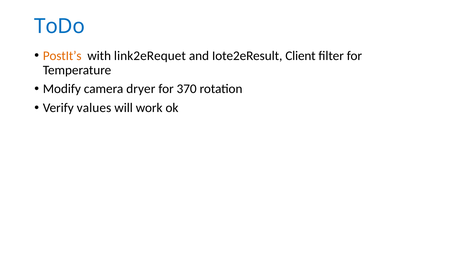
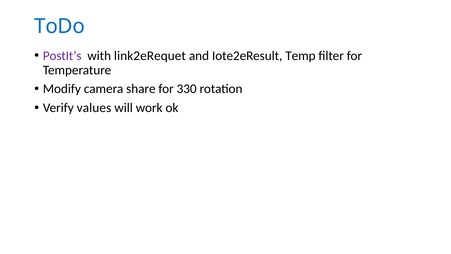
PostIt’s colour: orange -> purple
Client: Client -> Temp
dryer: dryer -> share
370: 370 -> 330
